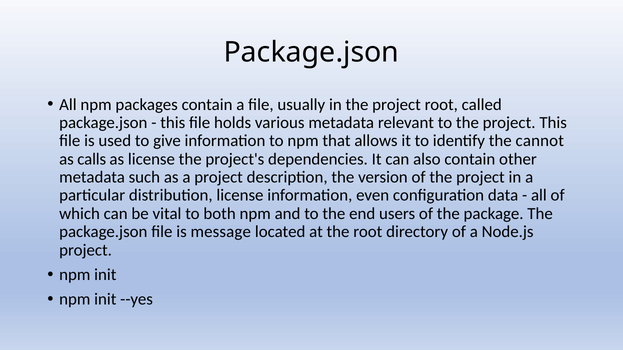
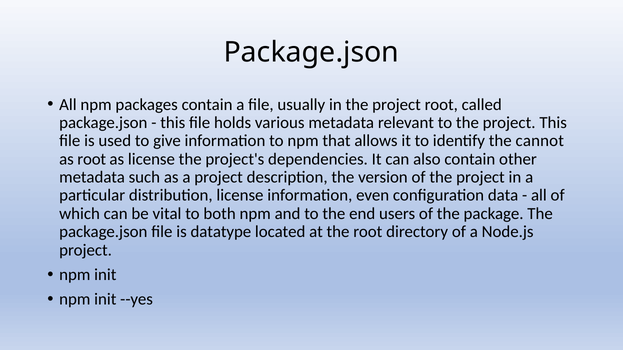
as calls: calls -> root
message: message -> datatype
